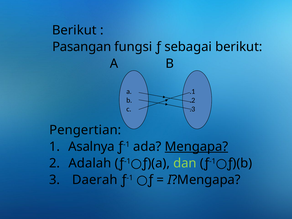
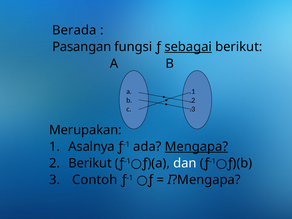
Berikut at (74, 30): Berikut -> Berada
sebagai underline: none -> present
Pengertian: Pengertian -> Merupakan
dan colour: light green -> white
Adalah at (90, 163): Adalah -> Berikut
Daerah: Daerah -> Contoh
